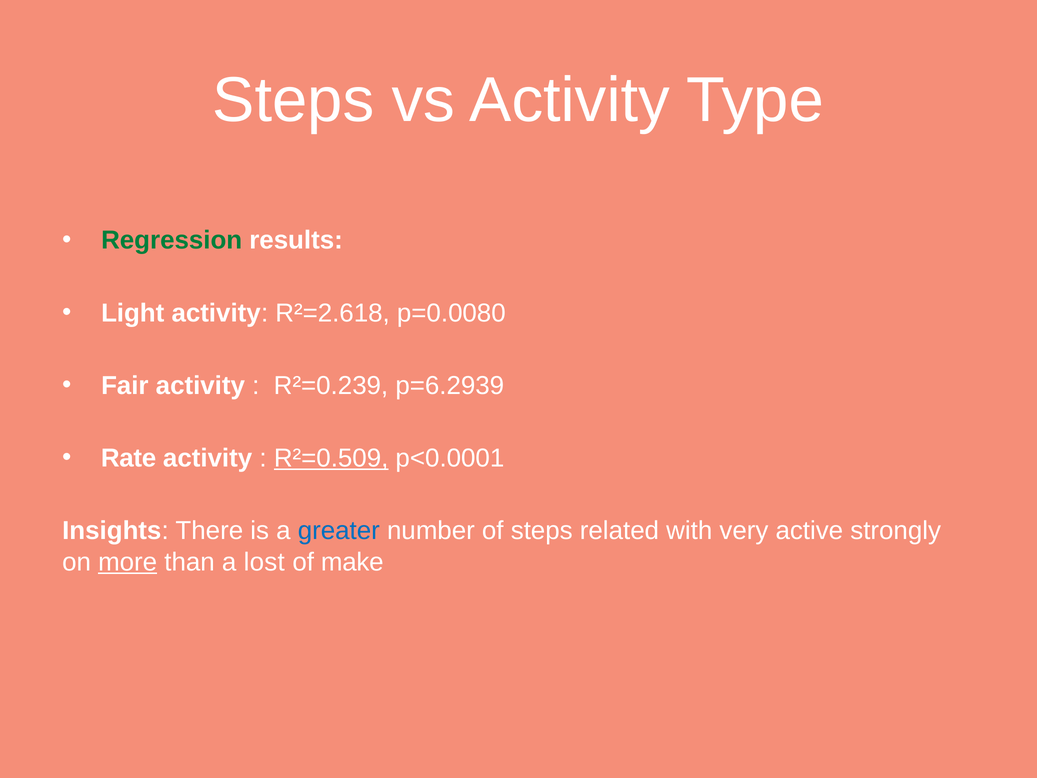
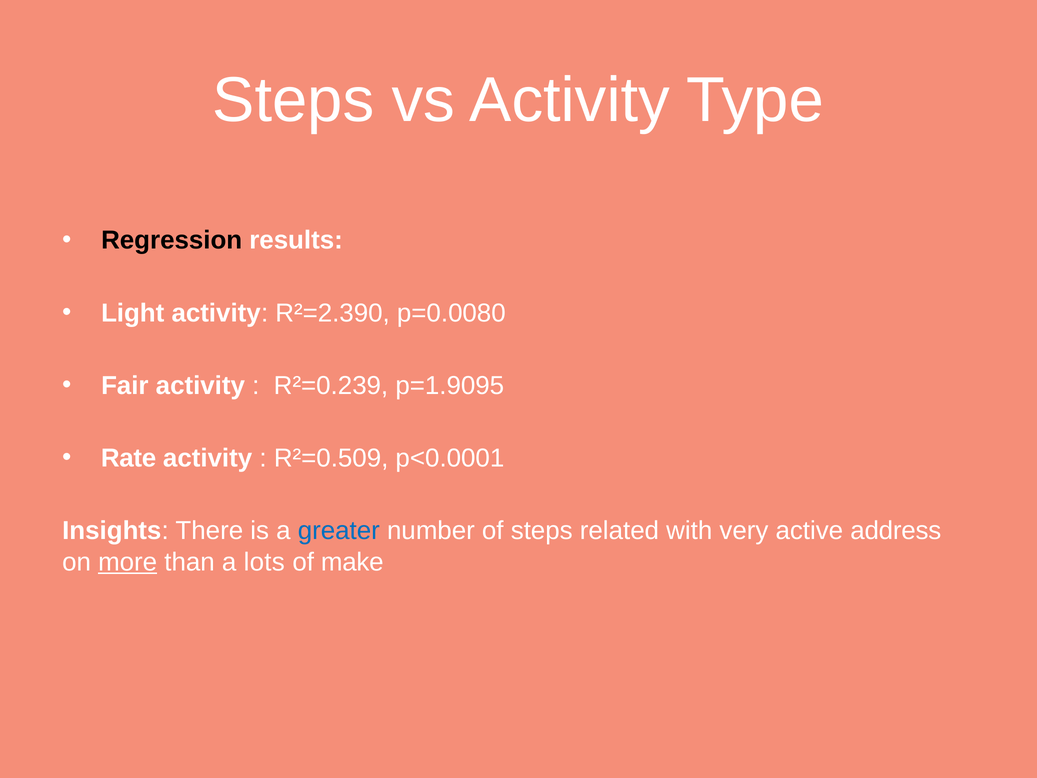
Regression colour: green -> black
R²=2.618: R²=2.618 -> R²=2.390
p=6.2939: p=6.2939 -> p=1.9095
R²=0.509 underline: present -> none
strongly: strongly -> address
lost: lost -> lots
